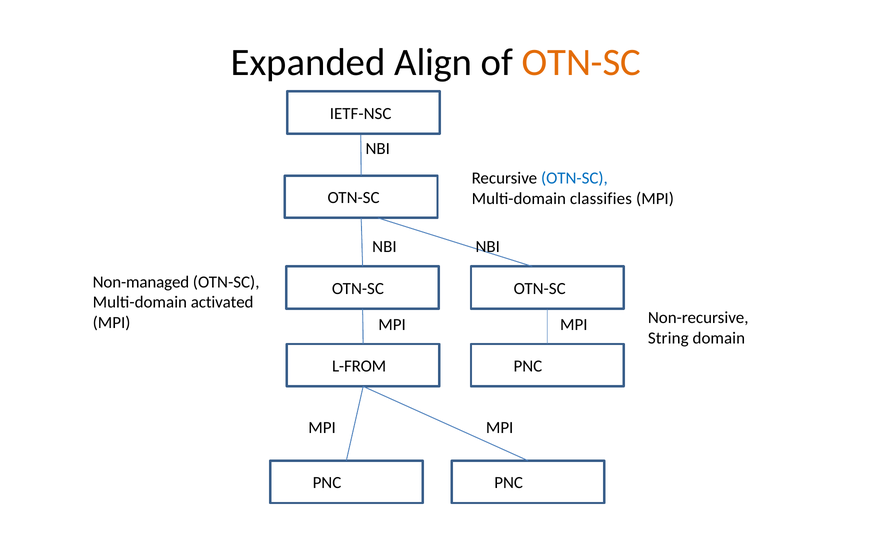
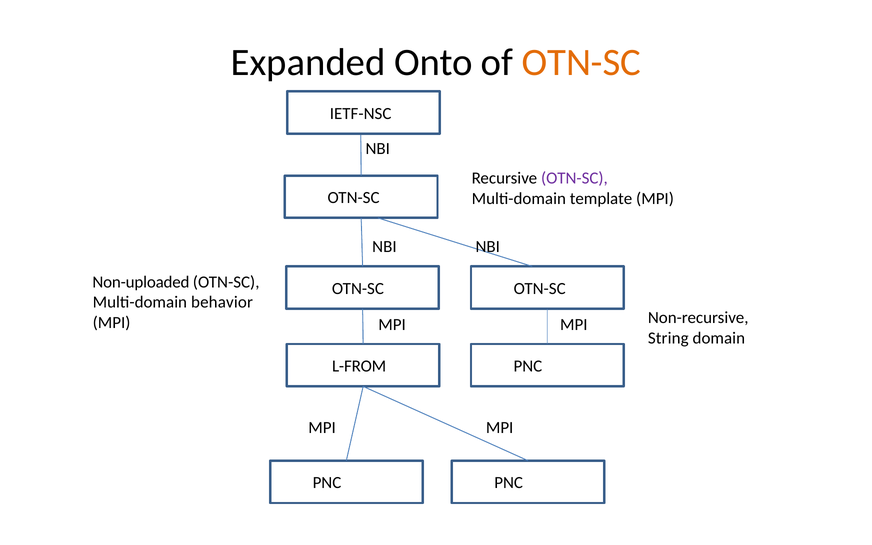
Align: Align -> Onto
OTN-SC at (574, 178) colour: blue -> purple
classifies: classifies -> template
Non-managed: Non-managed -> Non-uploaded
activated: activated -> behavior
